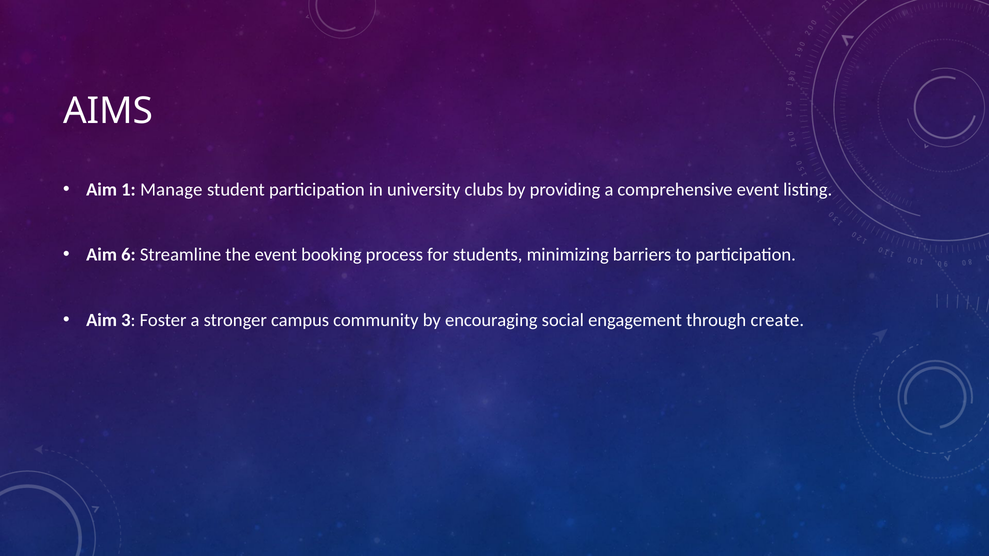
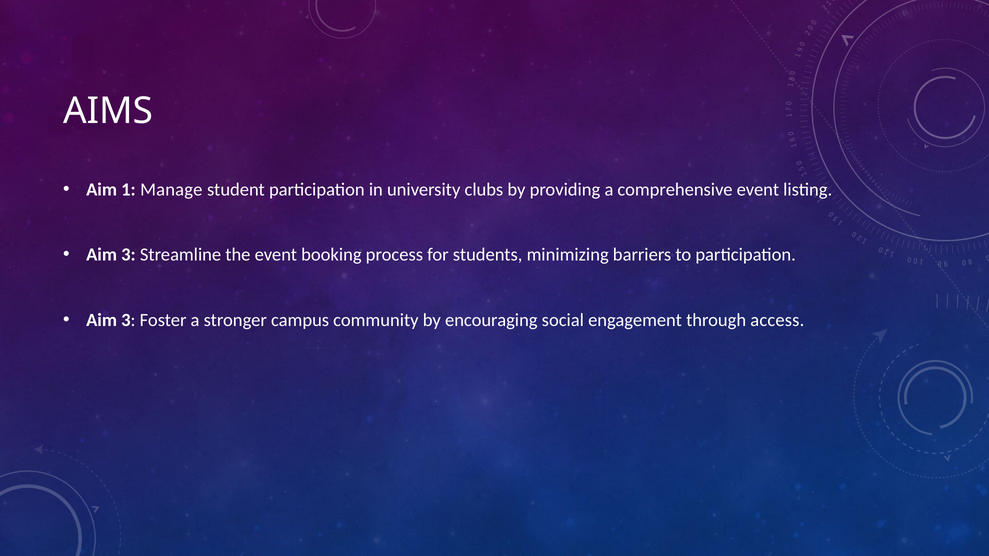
6 at (128, 255): 6 -> 3
create: create -> access
